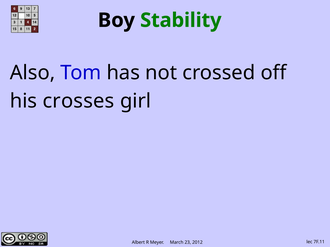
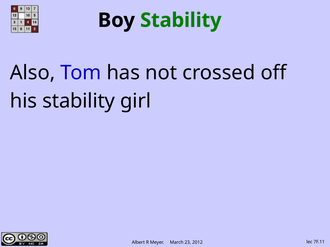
his crosses: crosses -> stability
